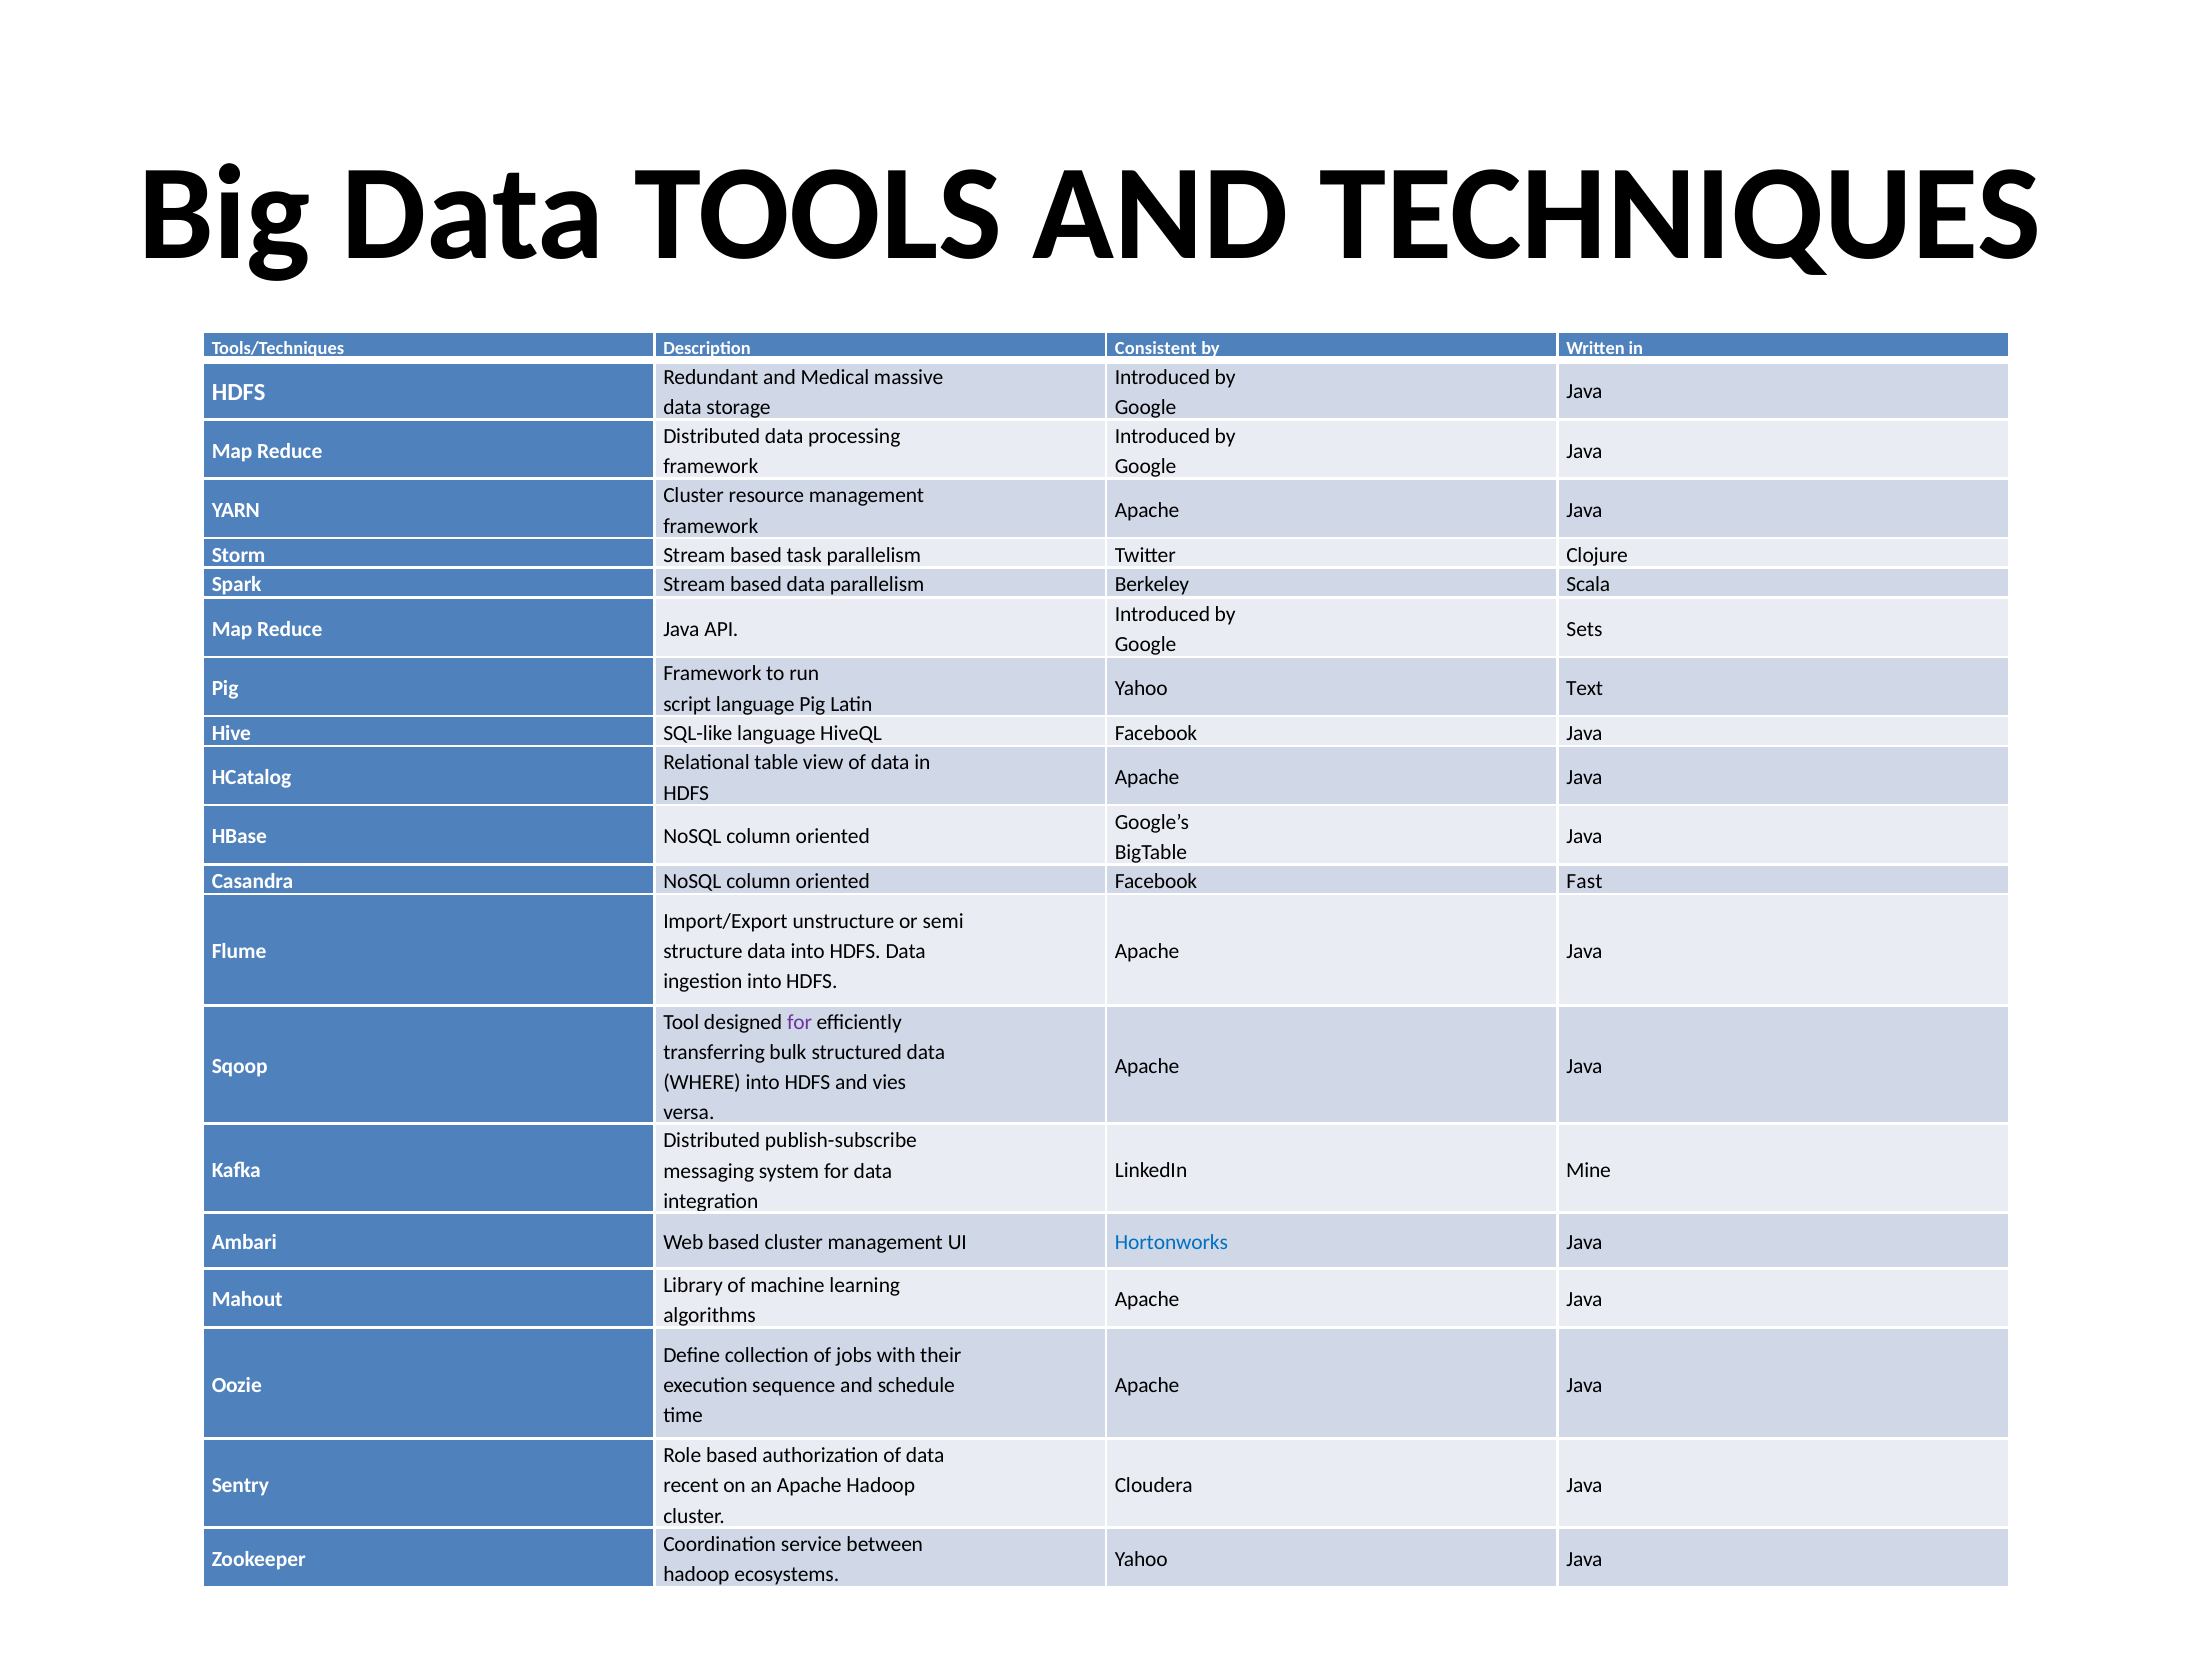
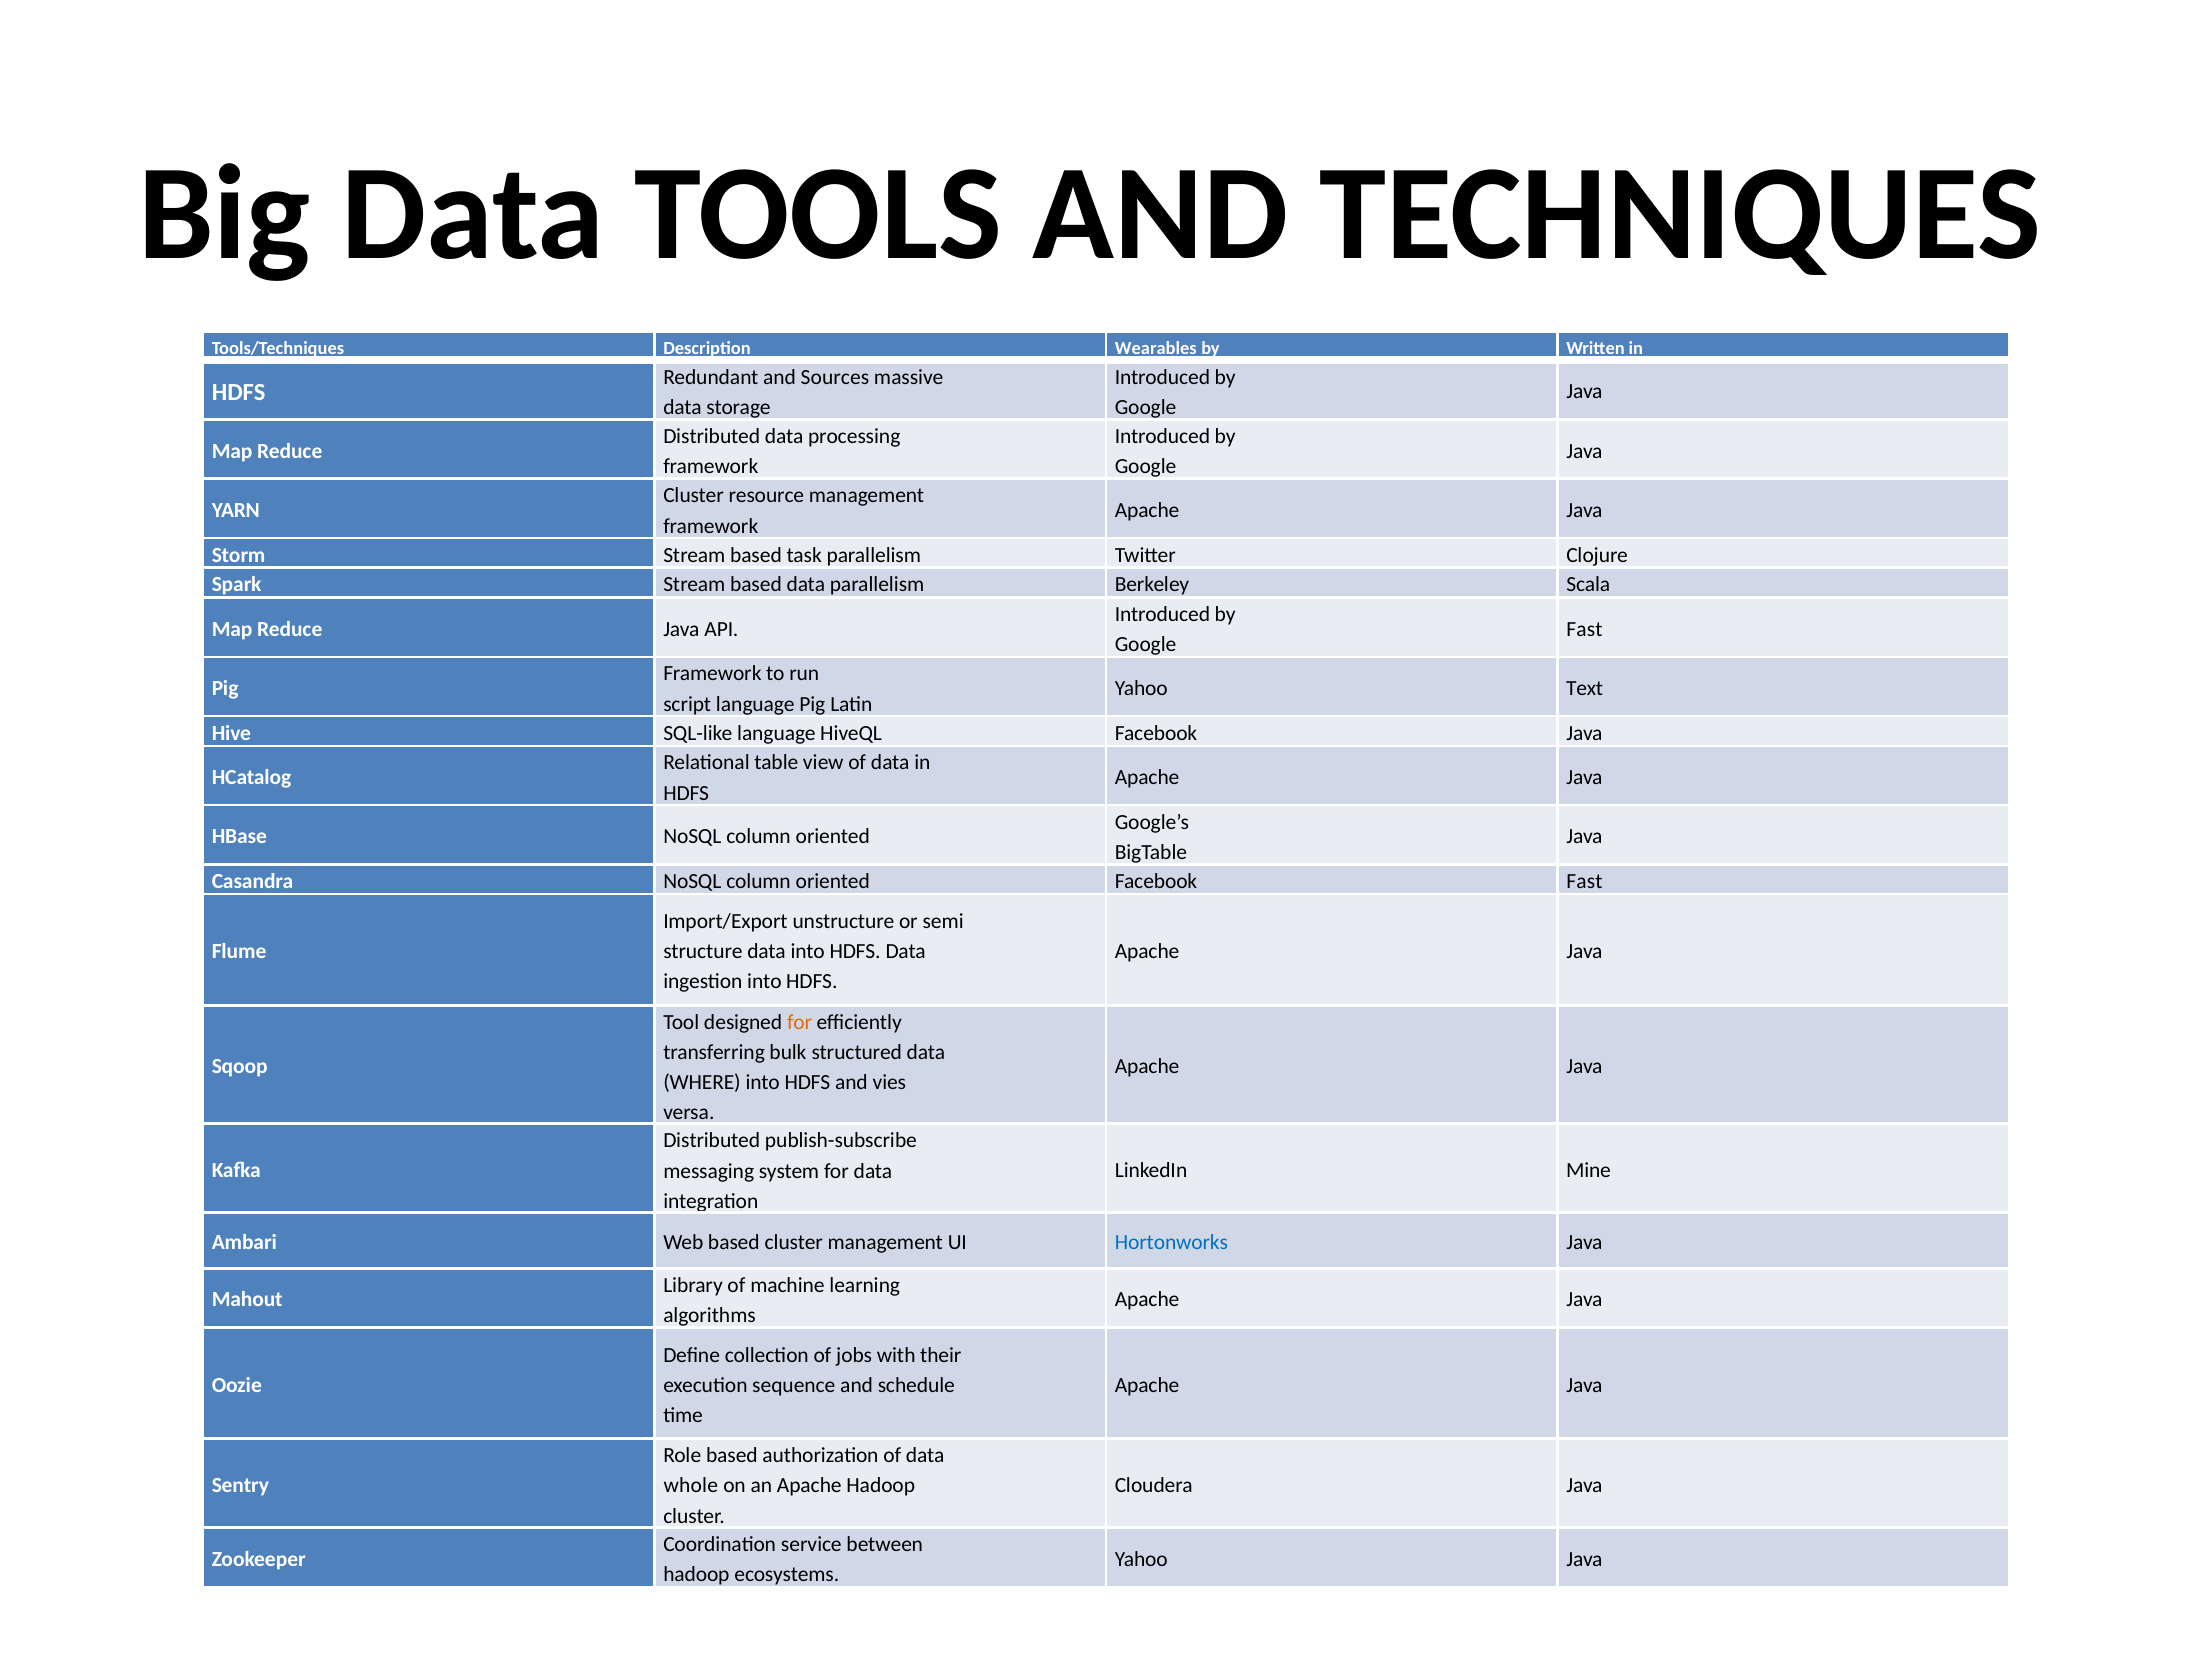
Consistent: Consistent -> Wearables
Medical: Medical -> Sources
Sets at (1584, 629): Sets -> Fast
for at (800, 1022) colour: purple -> orange
recent: recent -> whole
